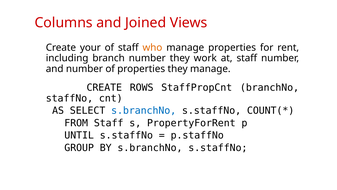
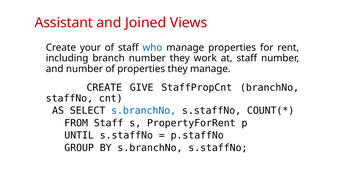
Columns: Columns -> Assistant
who colour: orange -> blue
ROWS: ROWS -> GIVE
